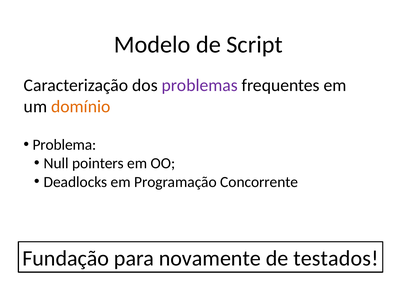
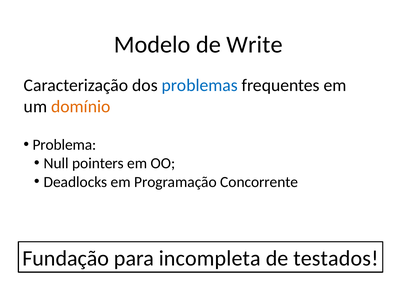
Script: Script -> Write
problemas colour: purple -> blue
novamente: novamente -> incompleta
